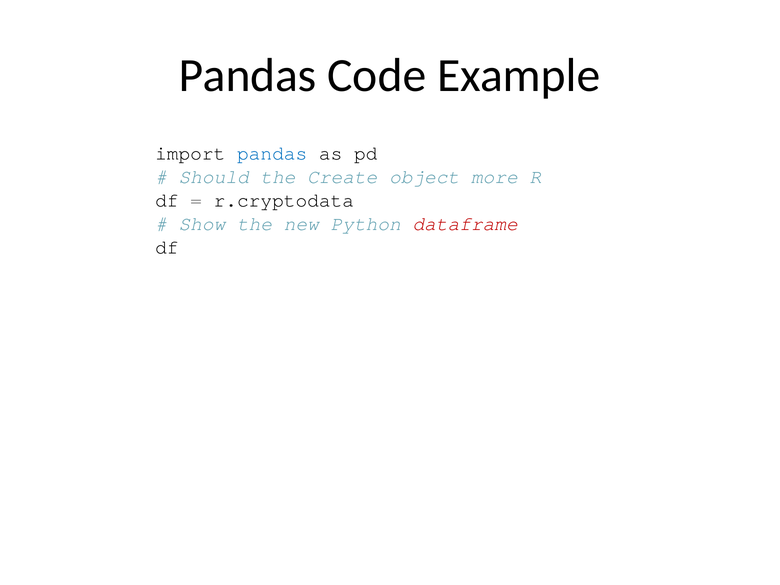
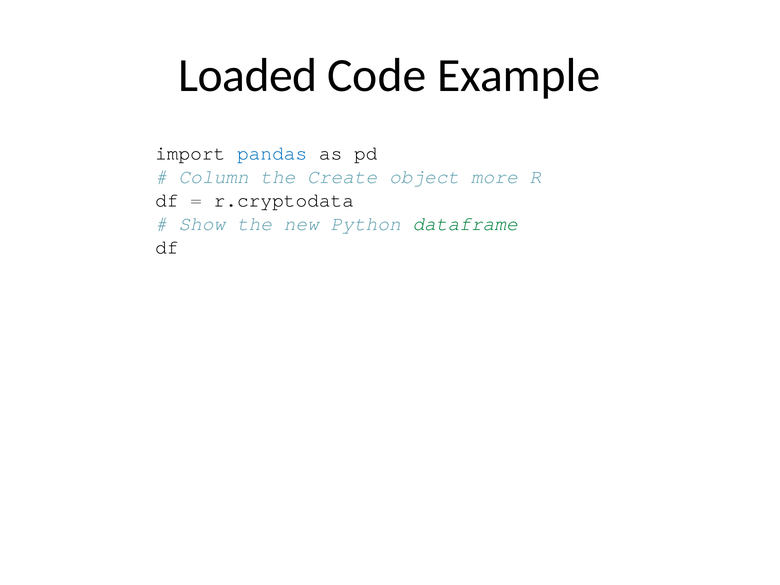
Pandas at (248, 76): Pandas -> Loaded
Should: Should -> Column
dataframe colour: red -> green
